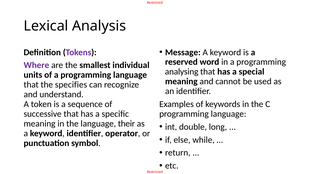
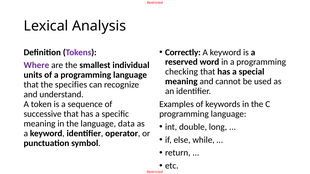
Message: Message -> Correctly
analysing: analysing -> checking
their: their -> data
